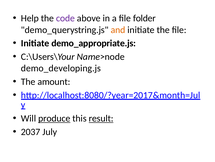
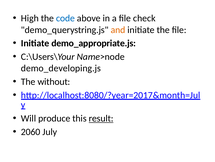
Help: Help -> High
code colour: purple -> blue
folder: folder -> check
amount: amount -> without
produce underline: present -> none
2037: 2037 -> 2060
